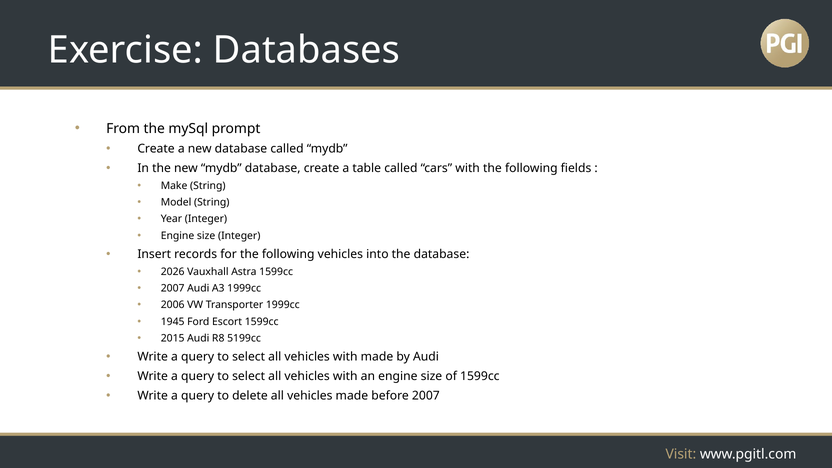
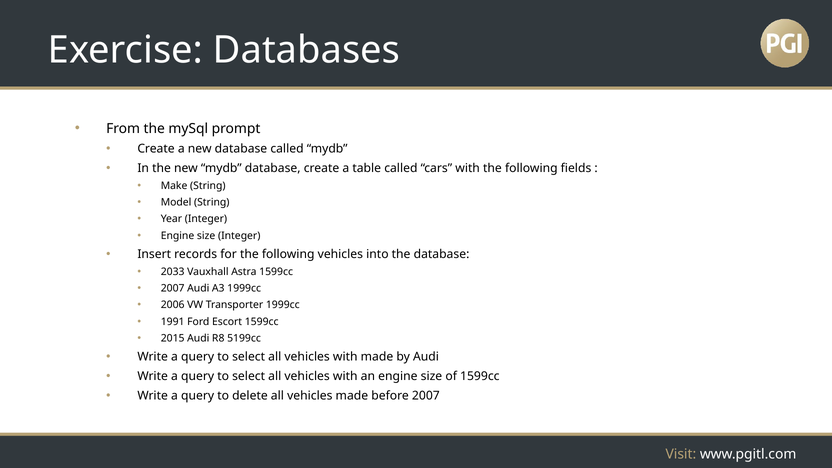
2026: 2026 -> 2033
1945: 1945 -> 1991
